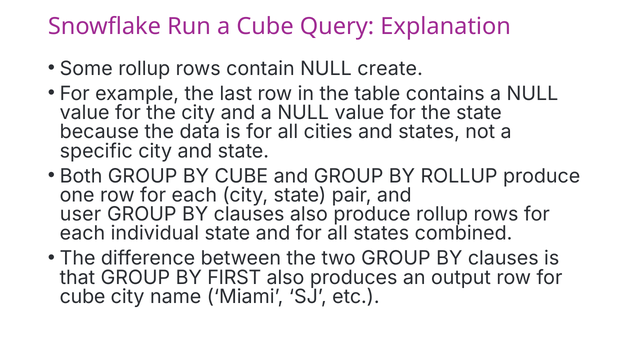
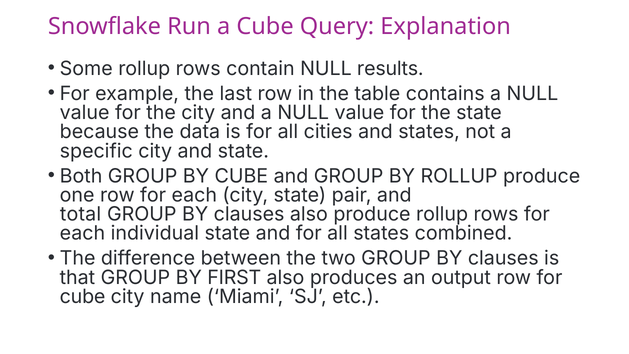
create: create -> results
user: user -> total
